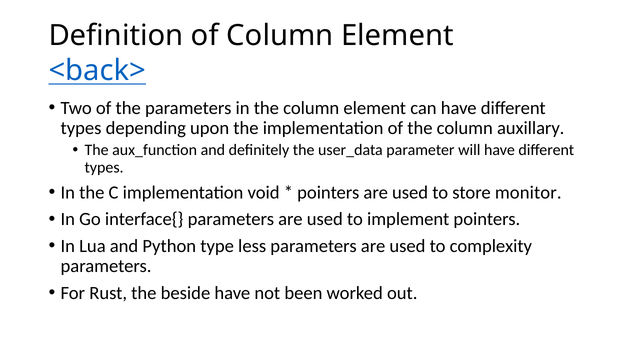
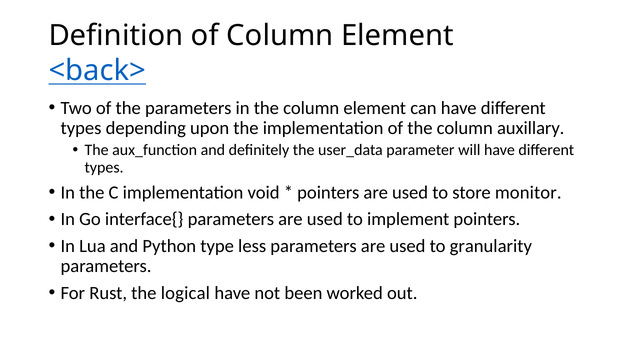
complexity: complexity -> granularity
beside: beside -> logical
